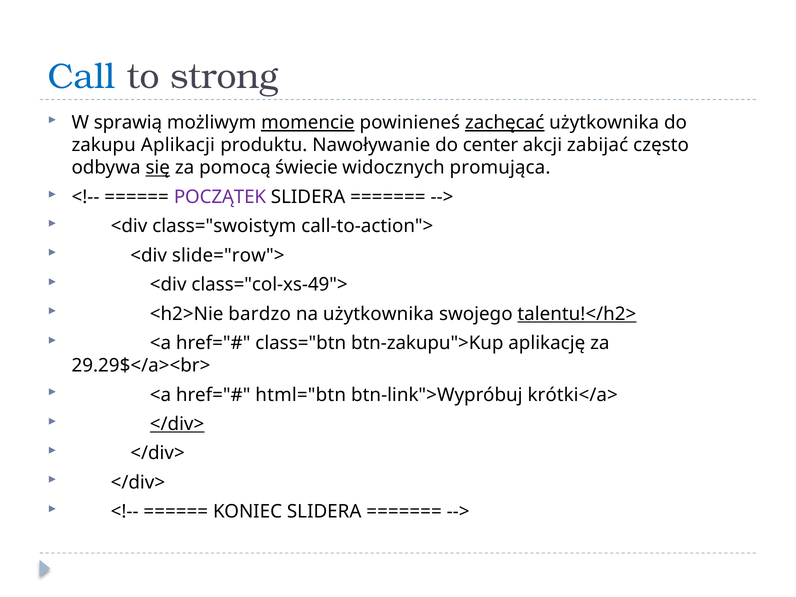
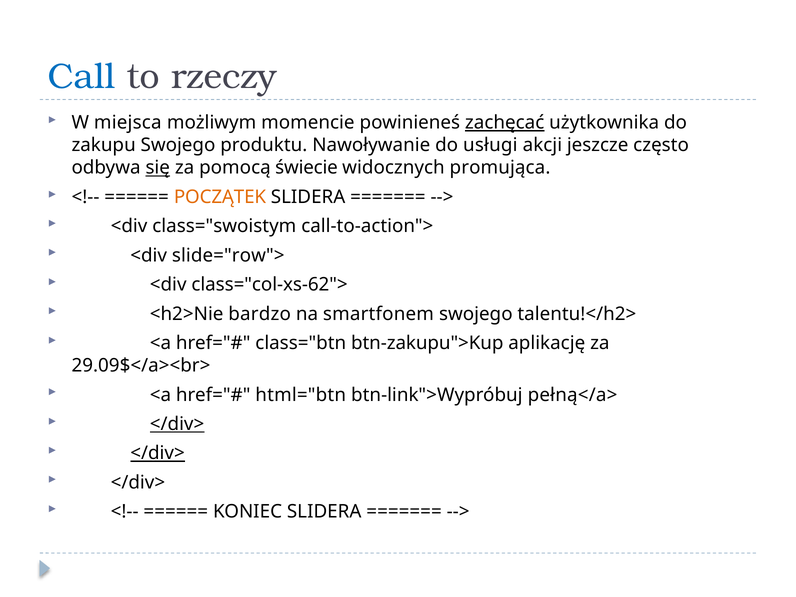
strong: strong -> rzeczy
sprawią: sprawią -> miejsca
momencie underline: present -> none
zakupu Aplikacji: Aplikacji -> Swojego
center: center -> usługi
zabijać: zabijać -> jeszcze
POCZĄTEK colour: purple -> orange
class="col-xs-49">: class="col-xs-49"> -> class="col-xs-62">
na użytkownika: użytkownika -> smartfonem
talentu!</h2> underline: present -> none
29.29$</a><br>: 29.29$</a><br> -> 29.09$</a><br>
krótki</a>: krótki</a> -> pełną</a>
</div> at (158, 453) underline: none -> present
